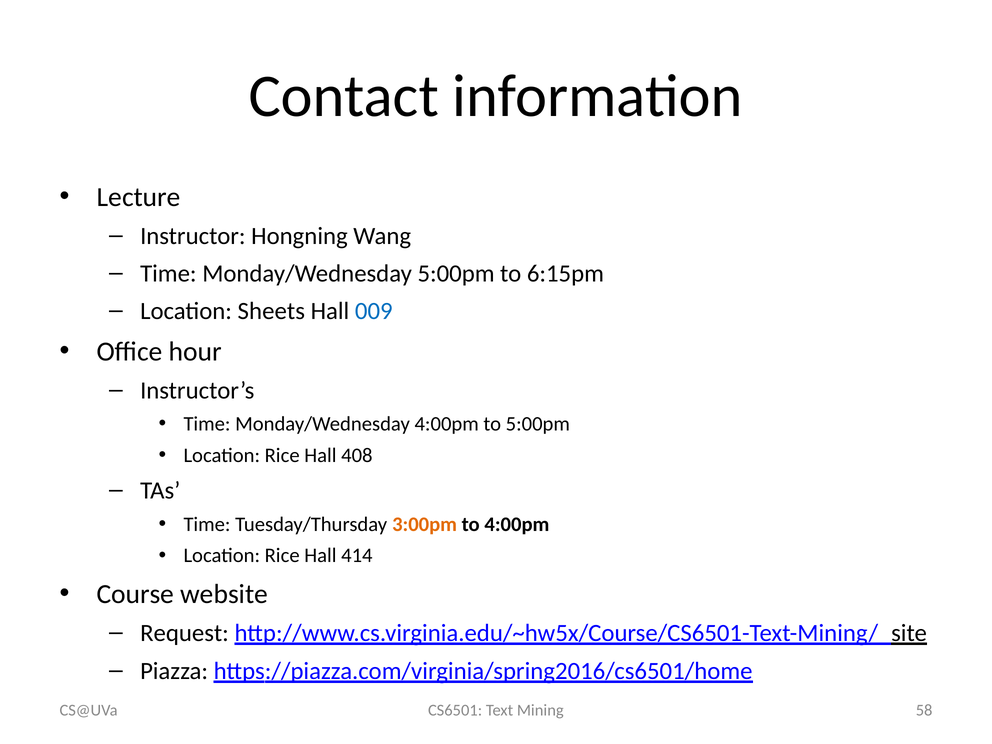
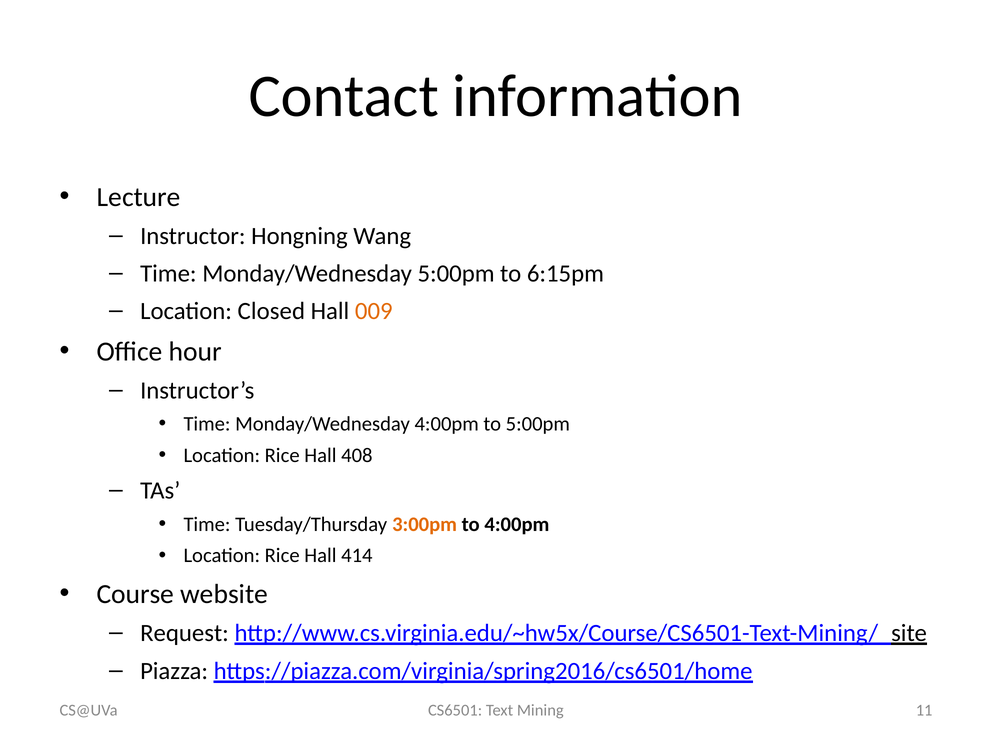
Sheets: Sheets -> Closed
009 colour: blue -> orange
58: 58 -> 11
